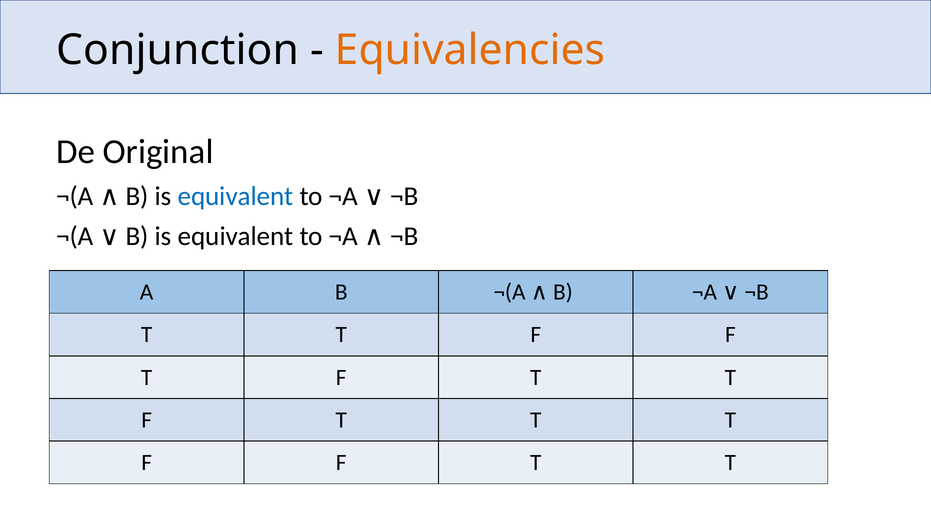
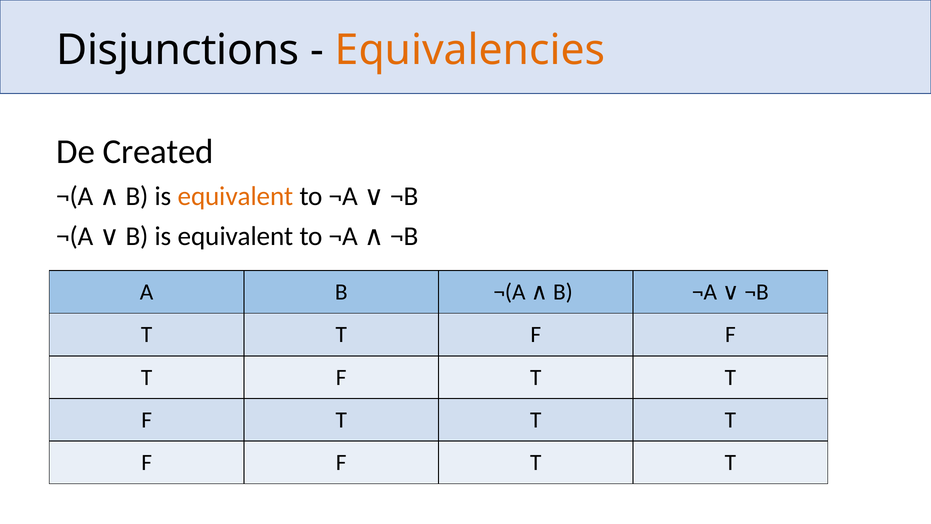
Conjunction: Conjunction -> Disjunctions
Original: Original -> Created
equivalent at (236, 196) colour: blue -> orange
